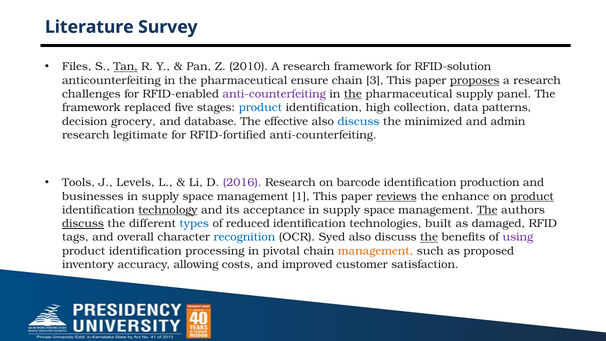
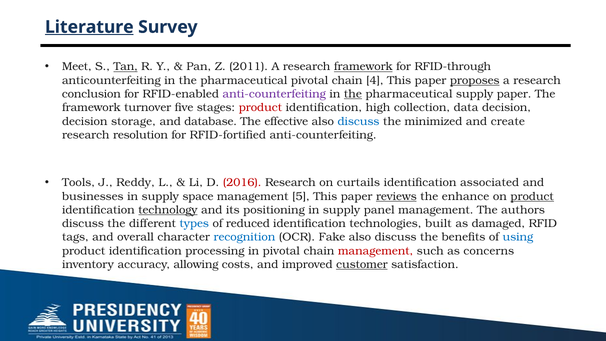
Literature underline: none -> present
Files: Files -> Meet
2010: 2010 -> 2011
framework at (363, 67) underline: none -> present
RFID-solution: RFID-solution -> RFID-through
pharmaceutical ensure: ensure -> pivotal
3: 3 -> 4
challenges: challenges -> conclusion
supply panel: panel -> paper
replaced: replaced -> turnover
product at (260, 108) colour: blue -> red
data patterns: patterns -> decision
grocery: grocery -> storage
admin: admin -> create
legitimate: legitimate -> resolution
Levels: Levels -> Reddy
2016 colour: purple -> red
barcode: barcode -> curtails
production: production -> associated
1: 1 -> 5
acceptance: acceptance -> positioning
space at (379, 210): space -> panel
The at (487, 210) underline: present -> none
discuss at (83, 223) underline: present -> none
Syed: Syed -> Fake
the at (429, 237) underline: present -> none
using colour: purple -> blue
management at (376, 251) colour: orange -> red
proposed: proposed -> concerns
customer underline: none -> present
